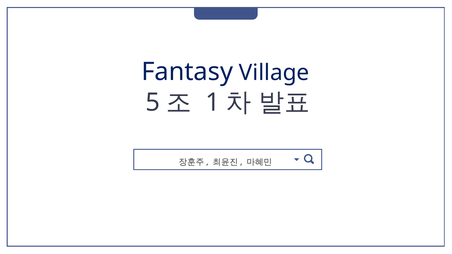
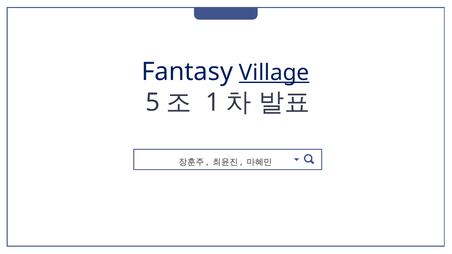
Village underline: none -> present
